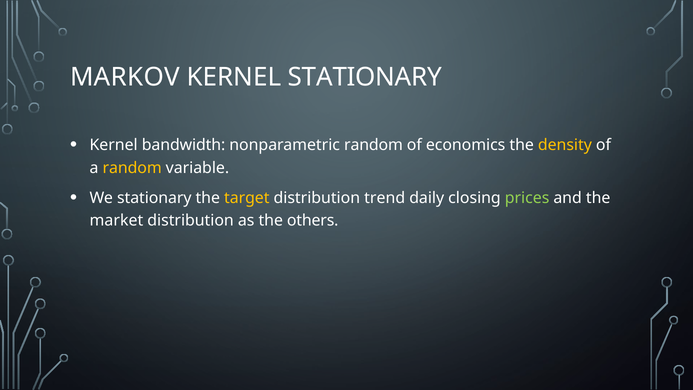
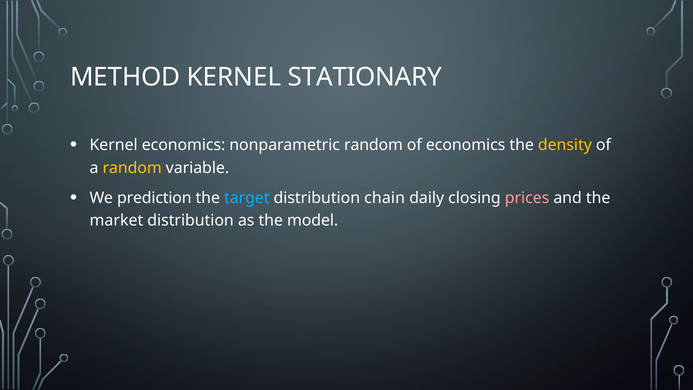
MARKOV: MARKOV -> METHOD
Kernel bandwidth: bandwidth -> economics
We stationary: stationary -> prediction
target colour: yellow -> light blue
trend: trend -> chain
prices colour: light green -> pink
others: others -> model
